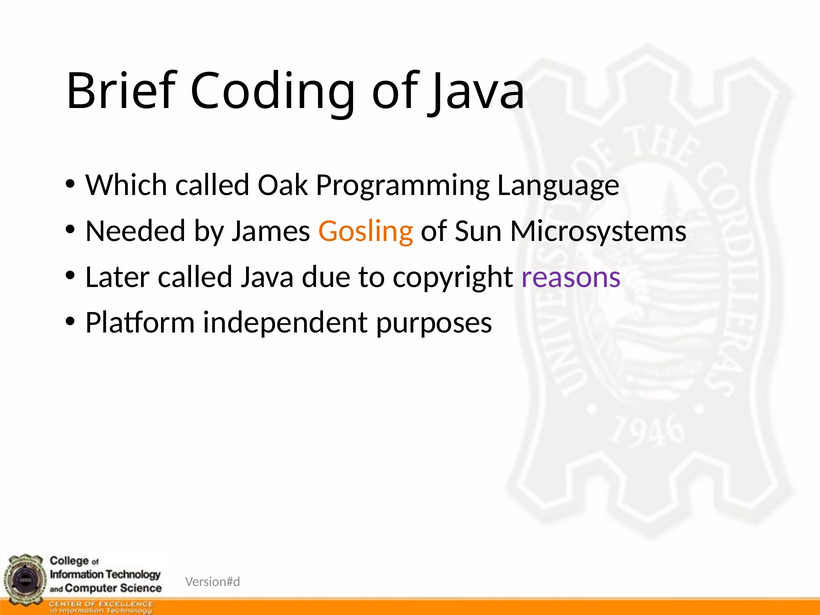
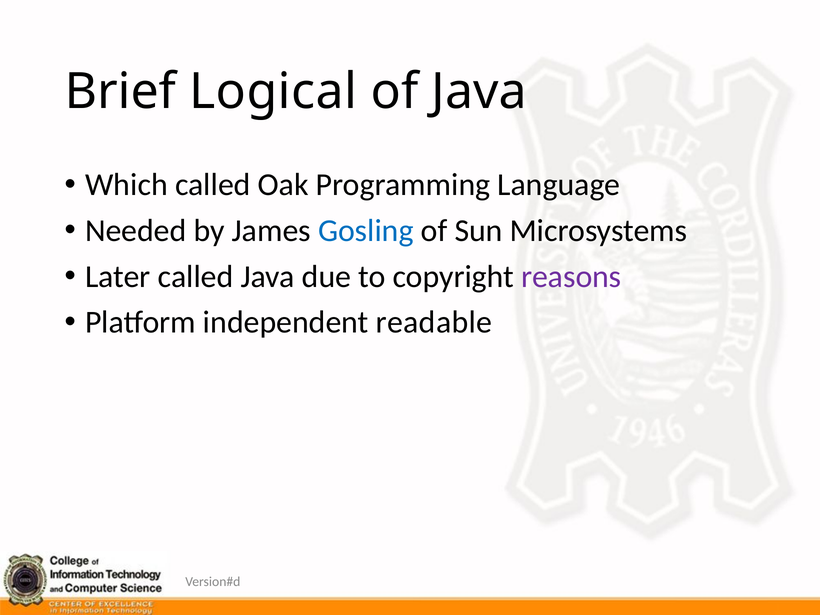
Coding: Coding -> Logical
Gosling colour: orange -> blue
purposes: purposes -> readable
